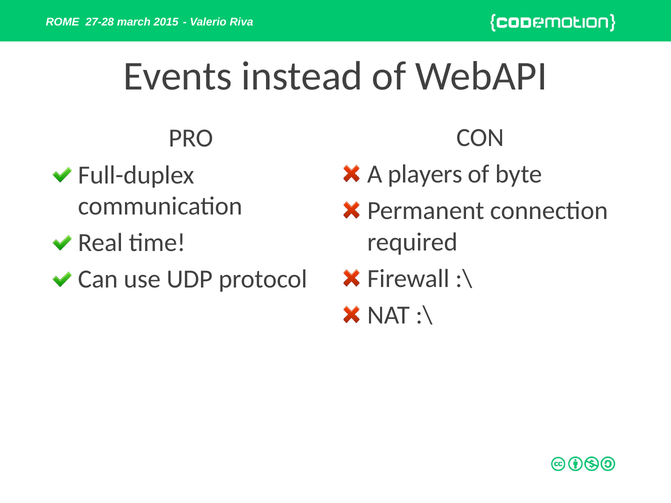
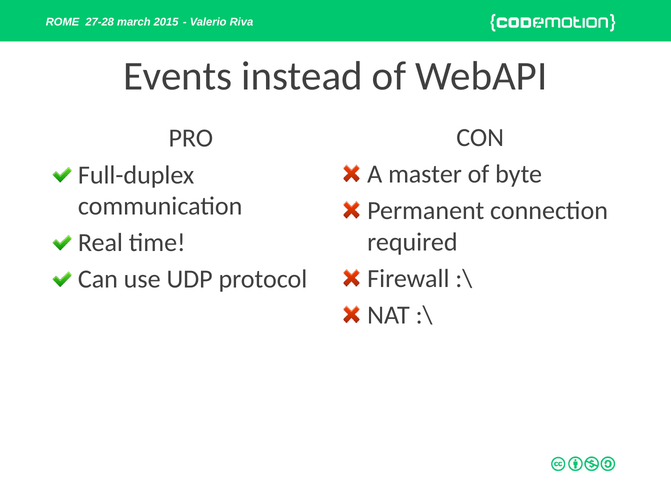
players: players -> master
